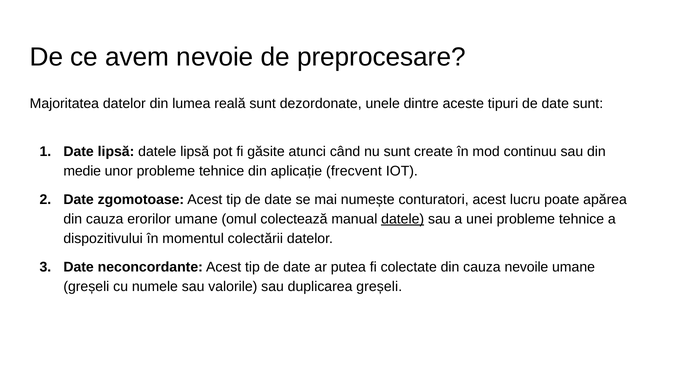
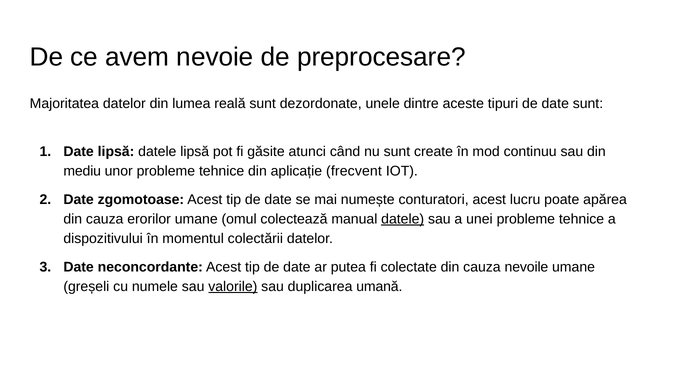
medie: medie -> mediu
valorile underline: none -> present
duplicarea greșeli: greșeli -> umană
